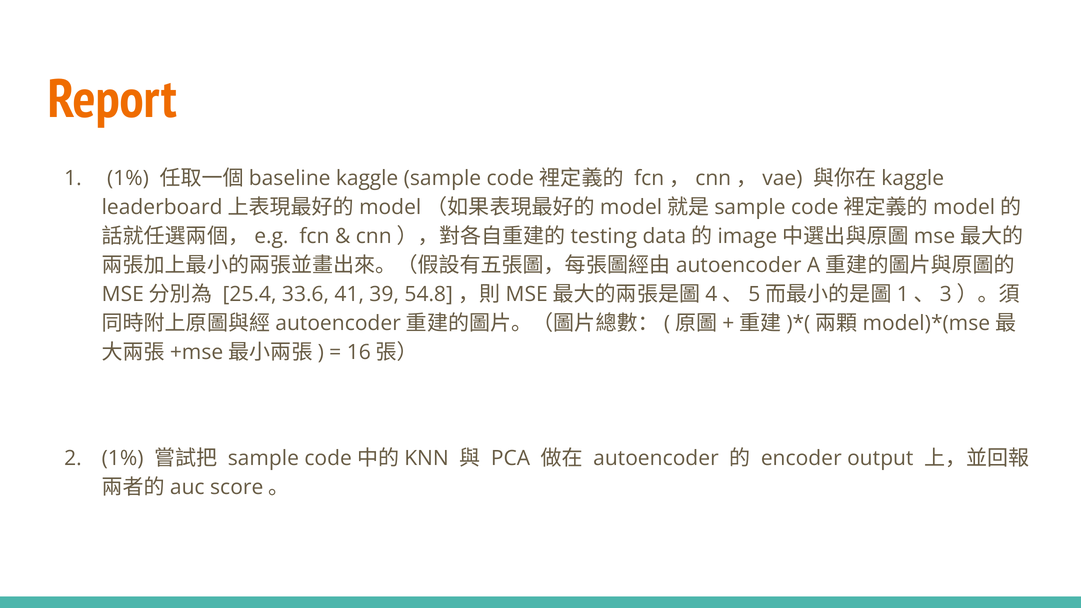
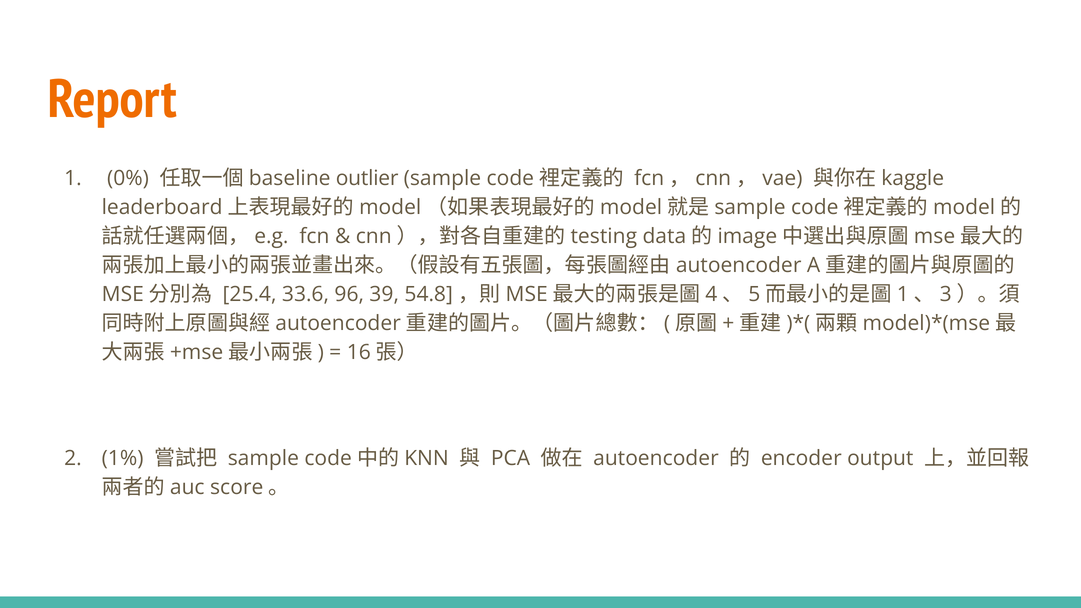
1% at (128, 178): 1% -> 0%
kaggle: kaggle -> outlier
41: 41 -> 96
